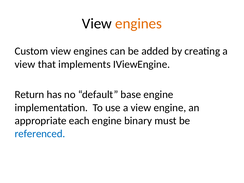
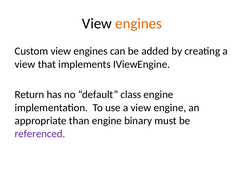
base: base -> class
each: each -> than
referenced colour: blue -> purple
